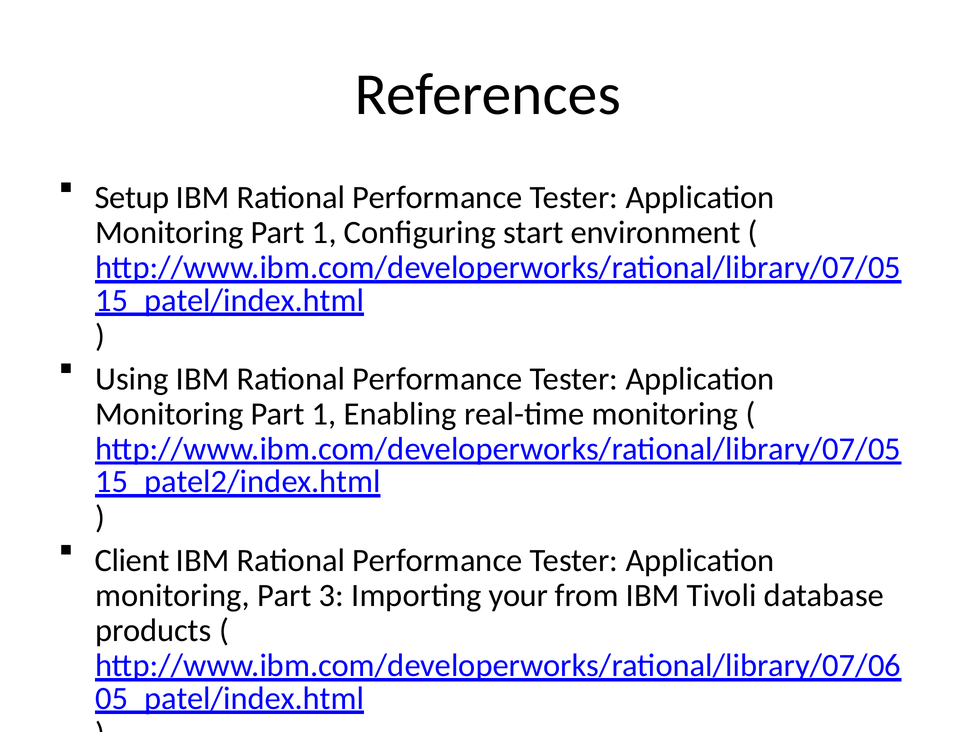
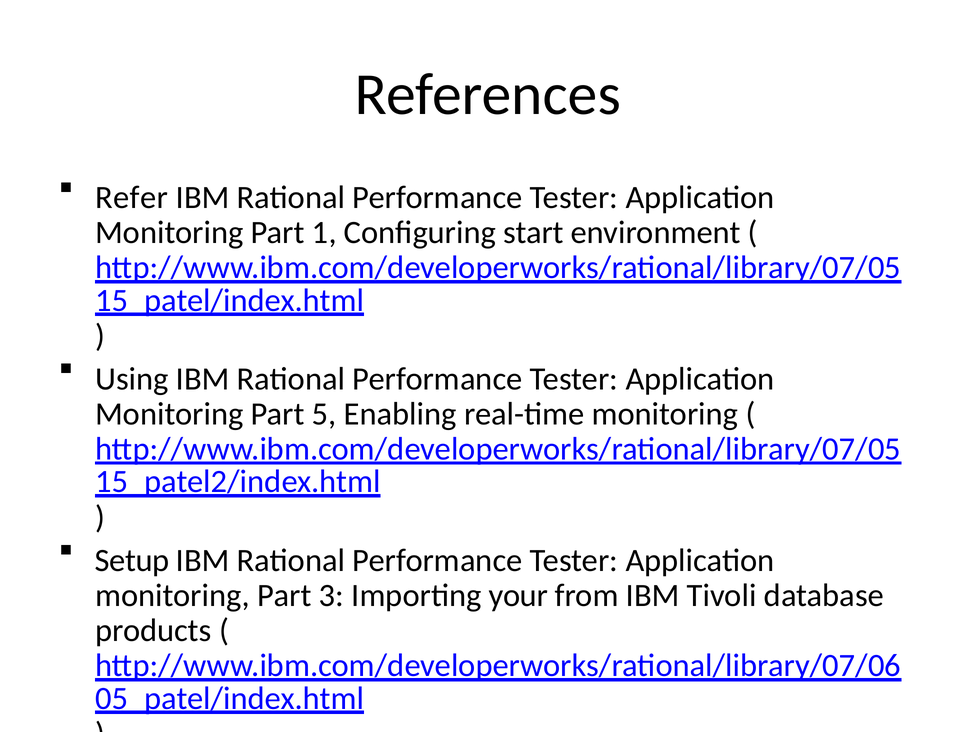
Setup: Setup -> Refer
1 at (324, 414): 1 -> 5
Client: Client -> Setup
